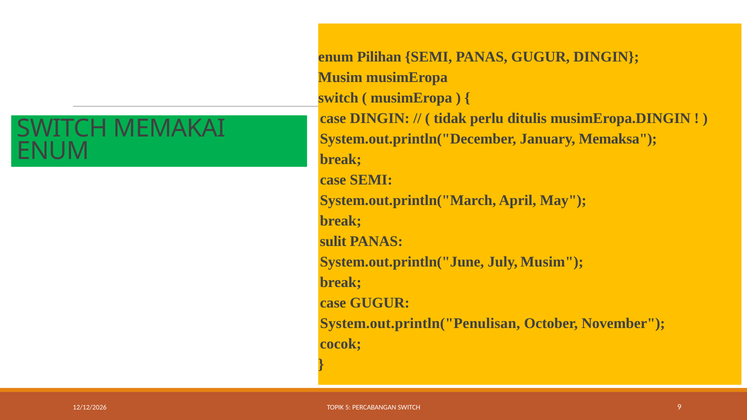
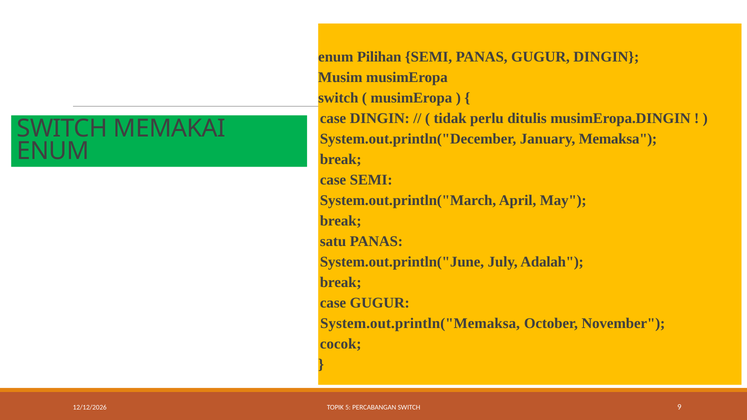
sulit: sulit -> satu
July Musim: Musim -> Adalah
System.out.println("Penulisan: System.out.println("Penulisan -> System.out.println("Memaksa
